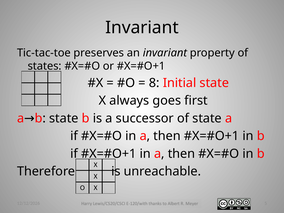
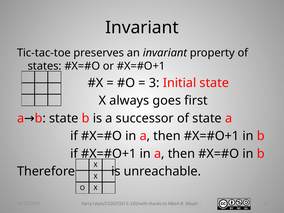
8: 8 -> 3
